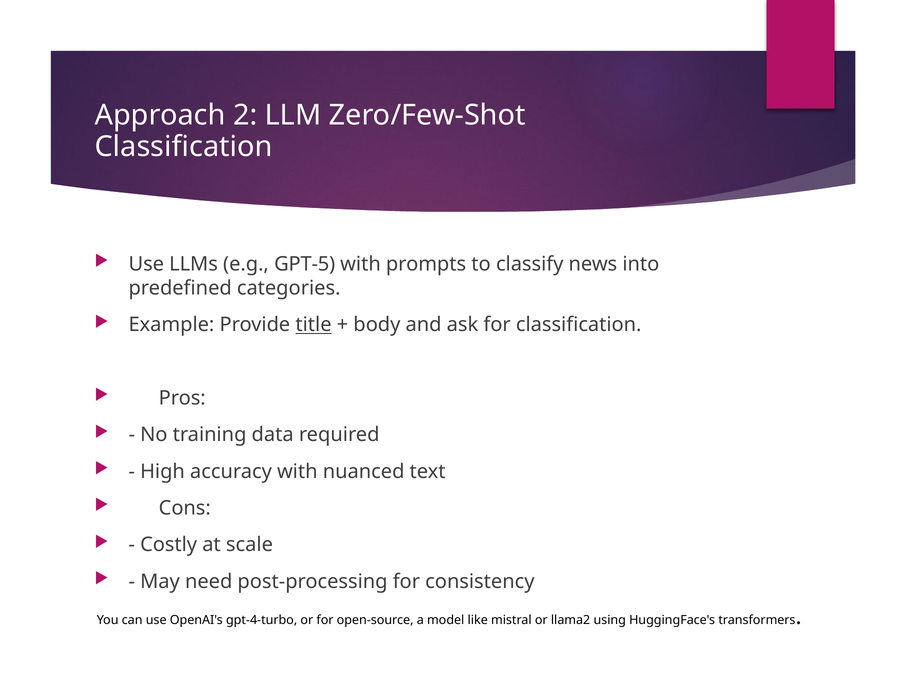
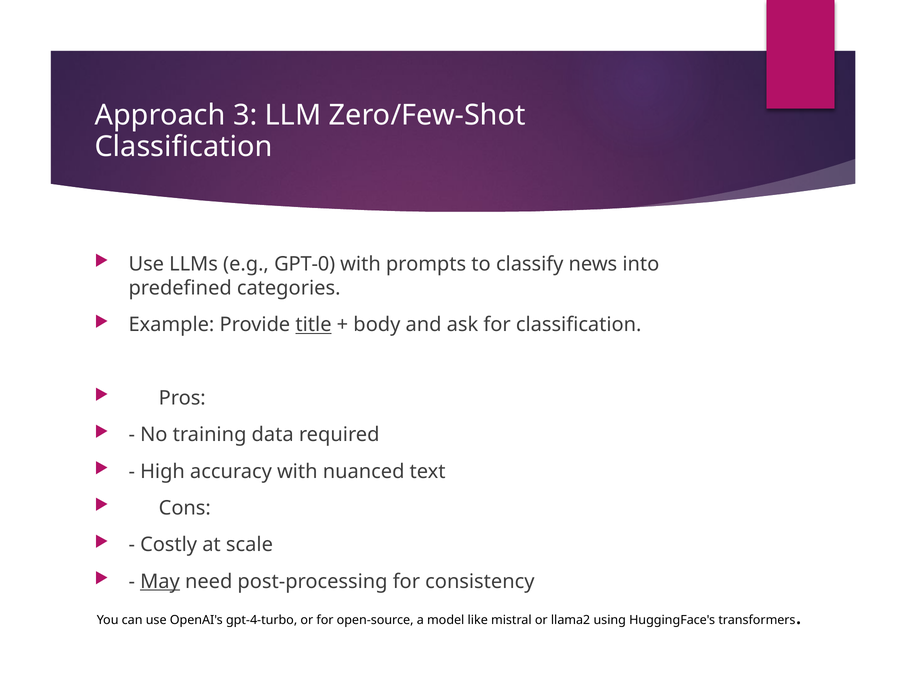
2: 2 -> 3
GPT-5: GPT-5 -> GPT-0
May underline: none -> present
